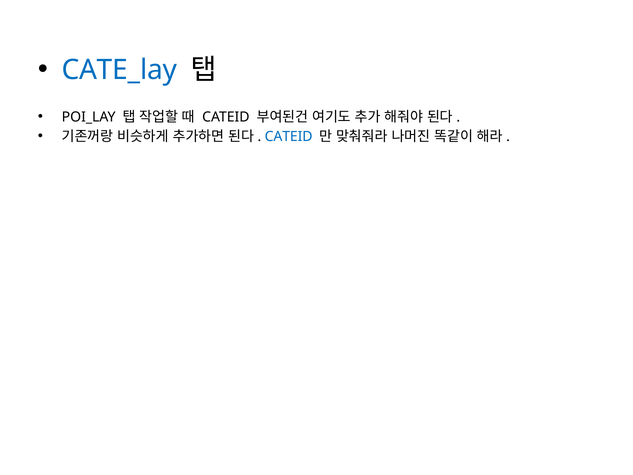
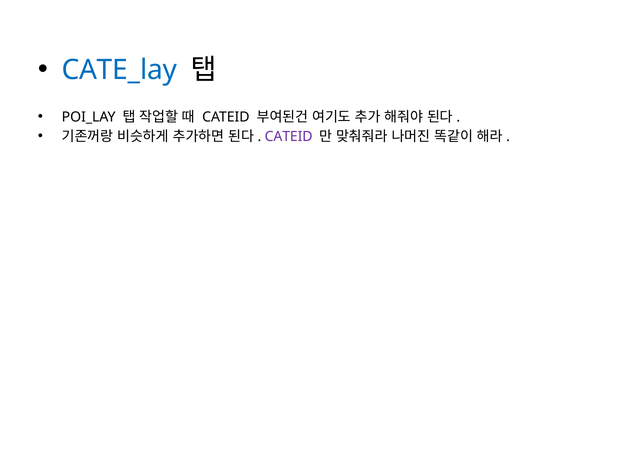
CATEID at (289, 136) colour: blue -> purple
